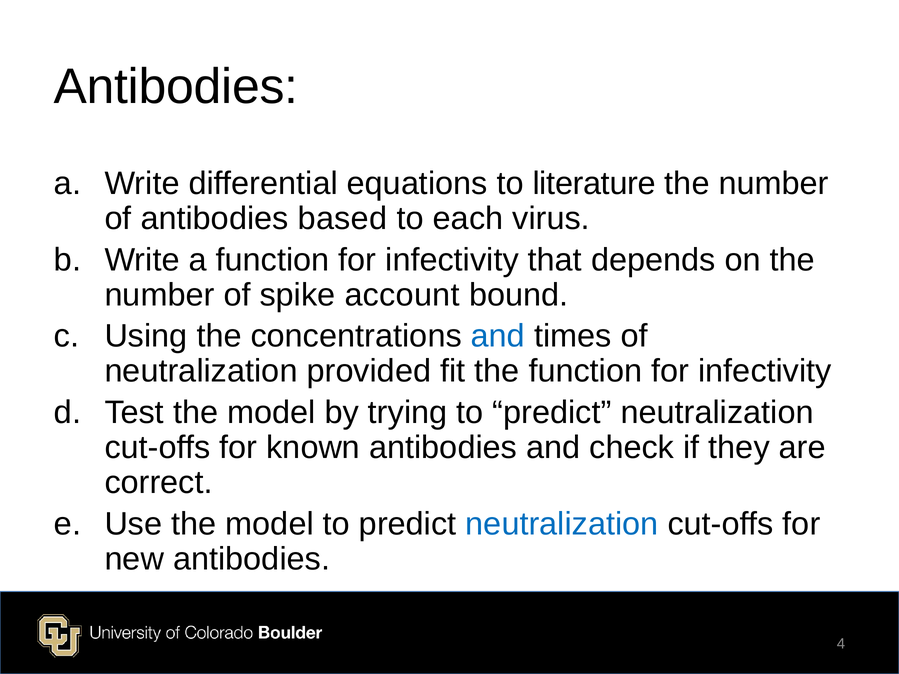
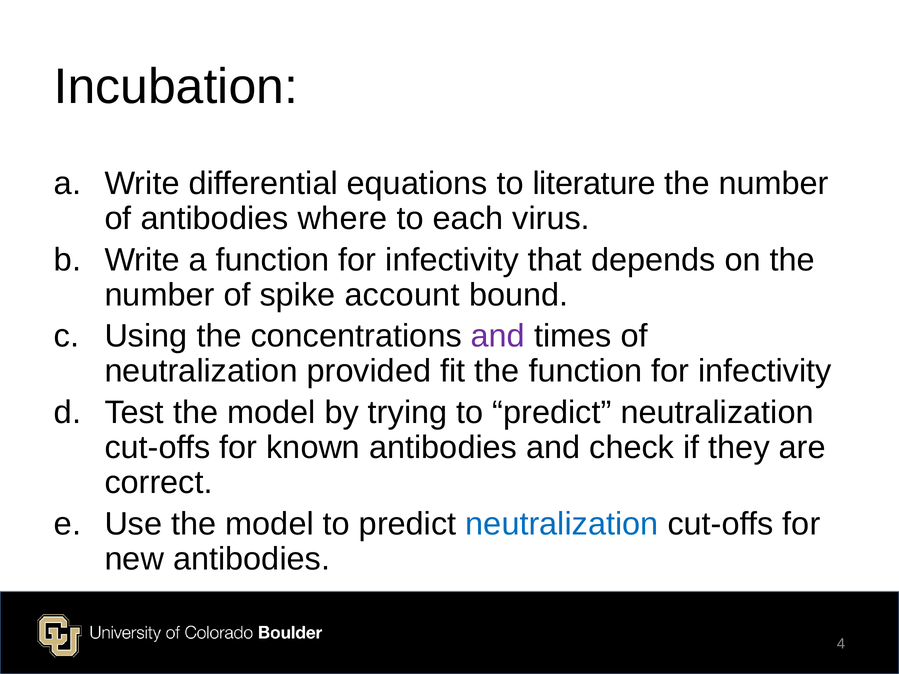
Antibodies at (176, 87): Antibodies -> Incubation
based: based -> where
and at (498, 336) colour: blue -> purple
